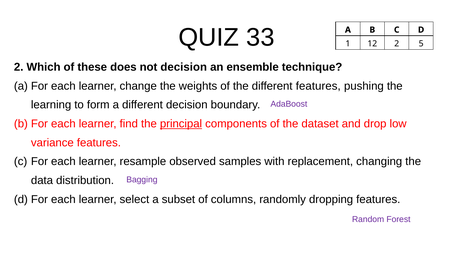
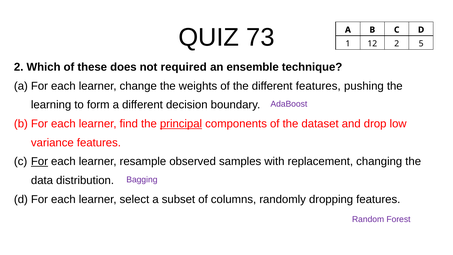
33: 33 -> 73
not decision: decision -> required
For at (39, 161) underline: none -> present
